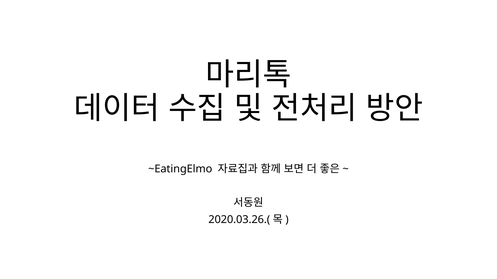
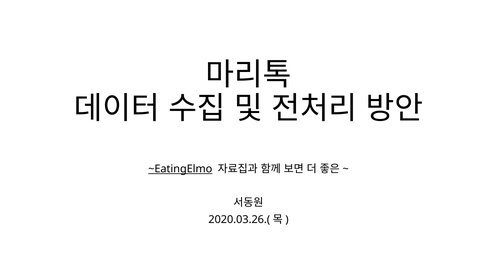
~EatingElmo underline: none -> present
